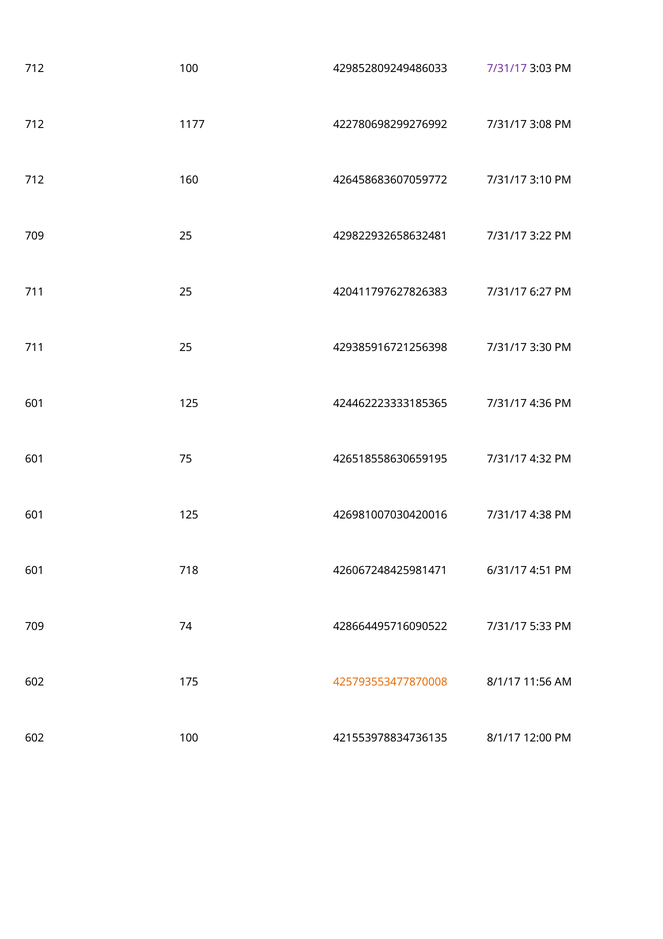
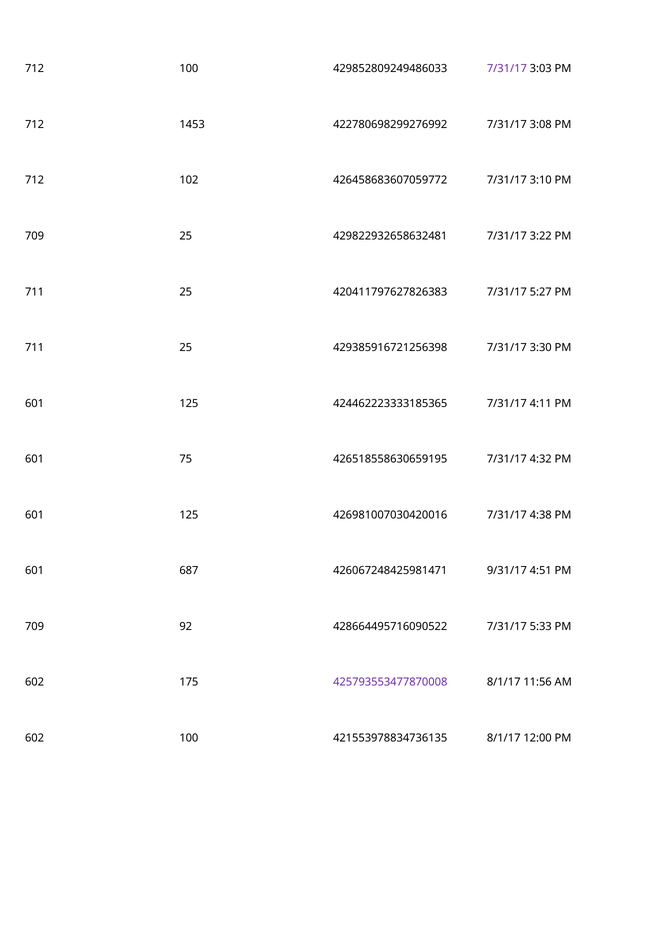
1177: 1177 -> 1453
160: 160 -> 102
6:27: 6:27 -> 5:27
4:36: 4:36 -> 4:11
718: 718 -> 687
6/31/17: 6/31/17 -> 9/31/17
74: 74 -> 92
425793553477870008 colour: orange -> purple
